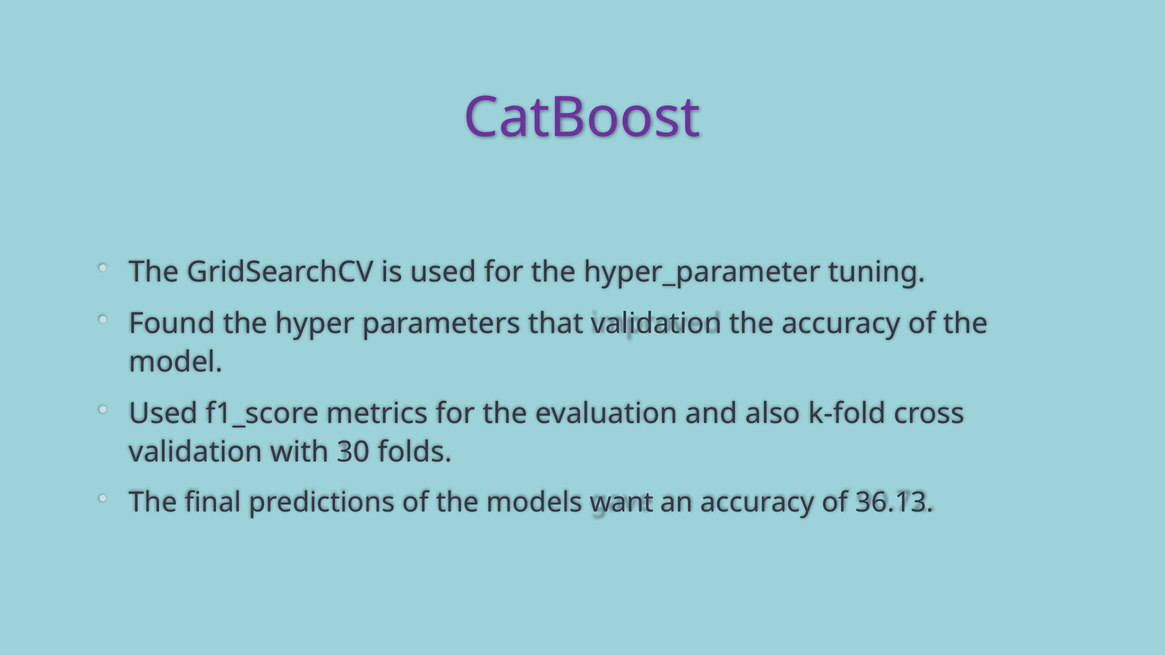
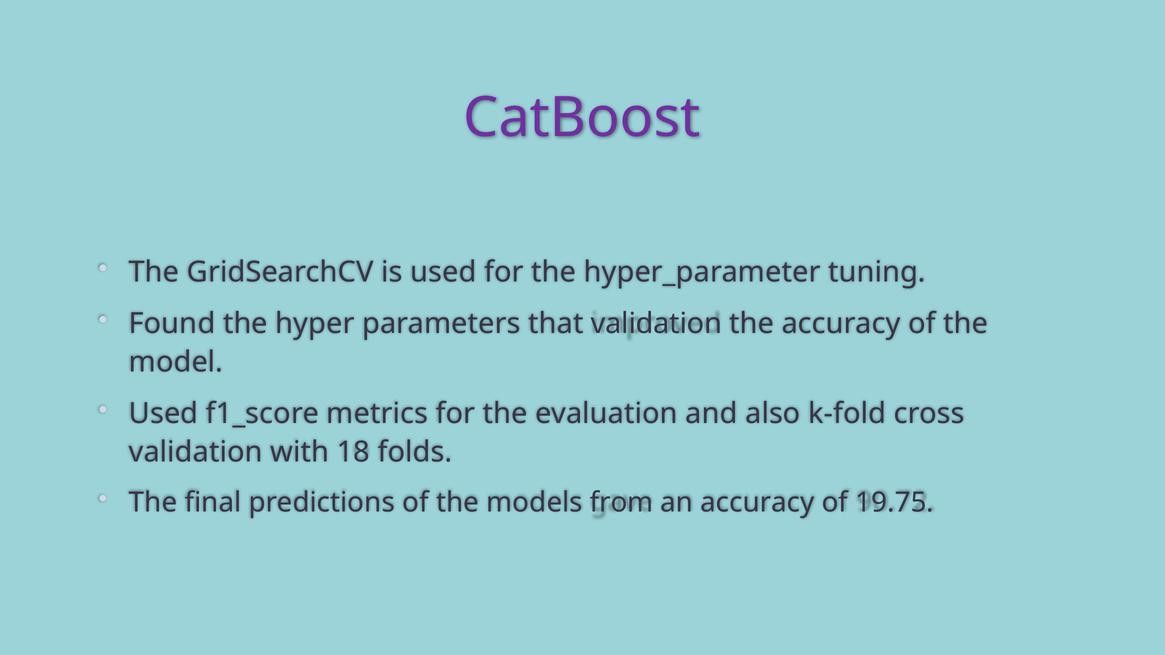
30: 30 -> 18
want: want -> from
36.13: 36.13 -> 19.75
